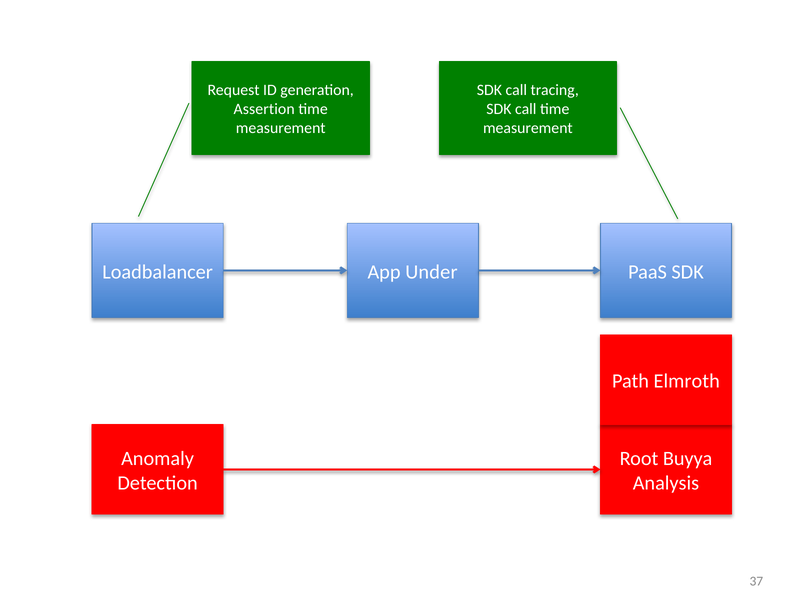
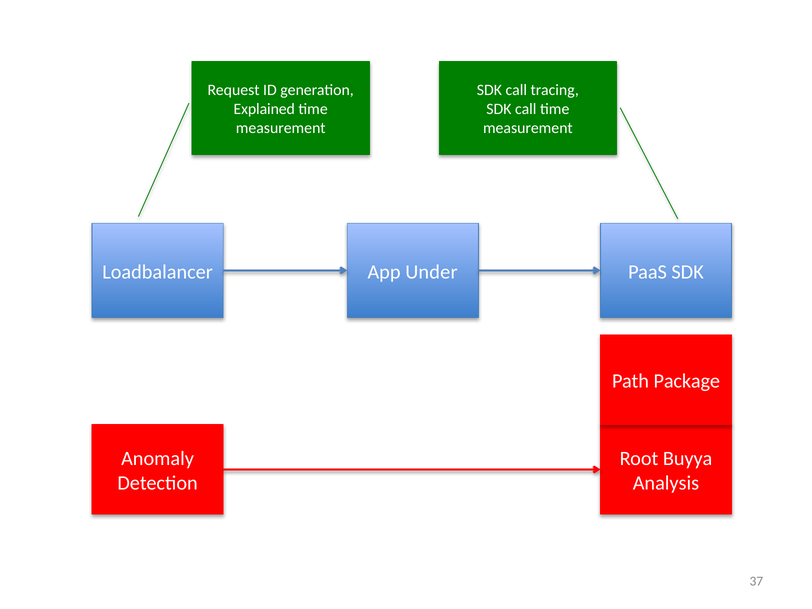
Assertion: Assertion -> Explained
Elmroth: Elmroth -> Package
